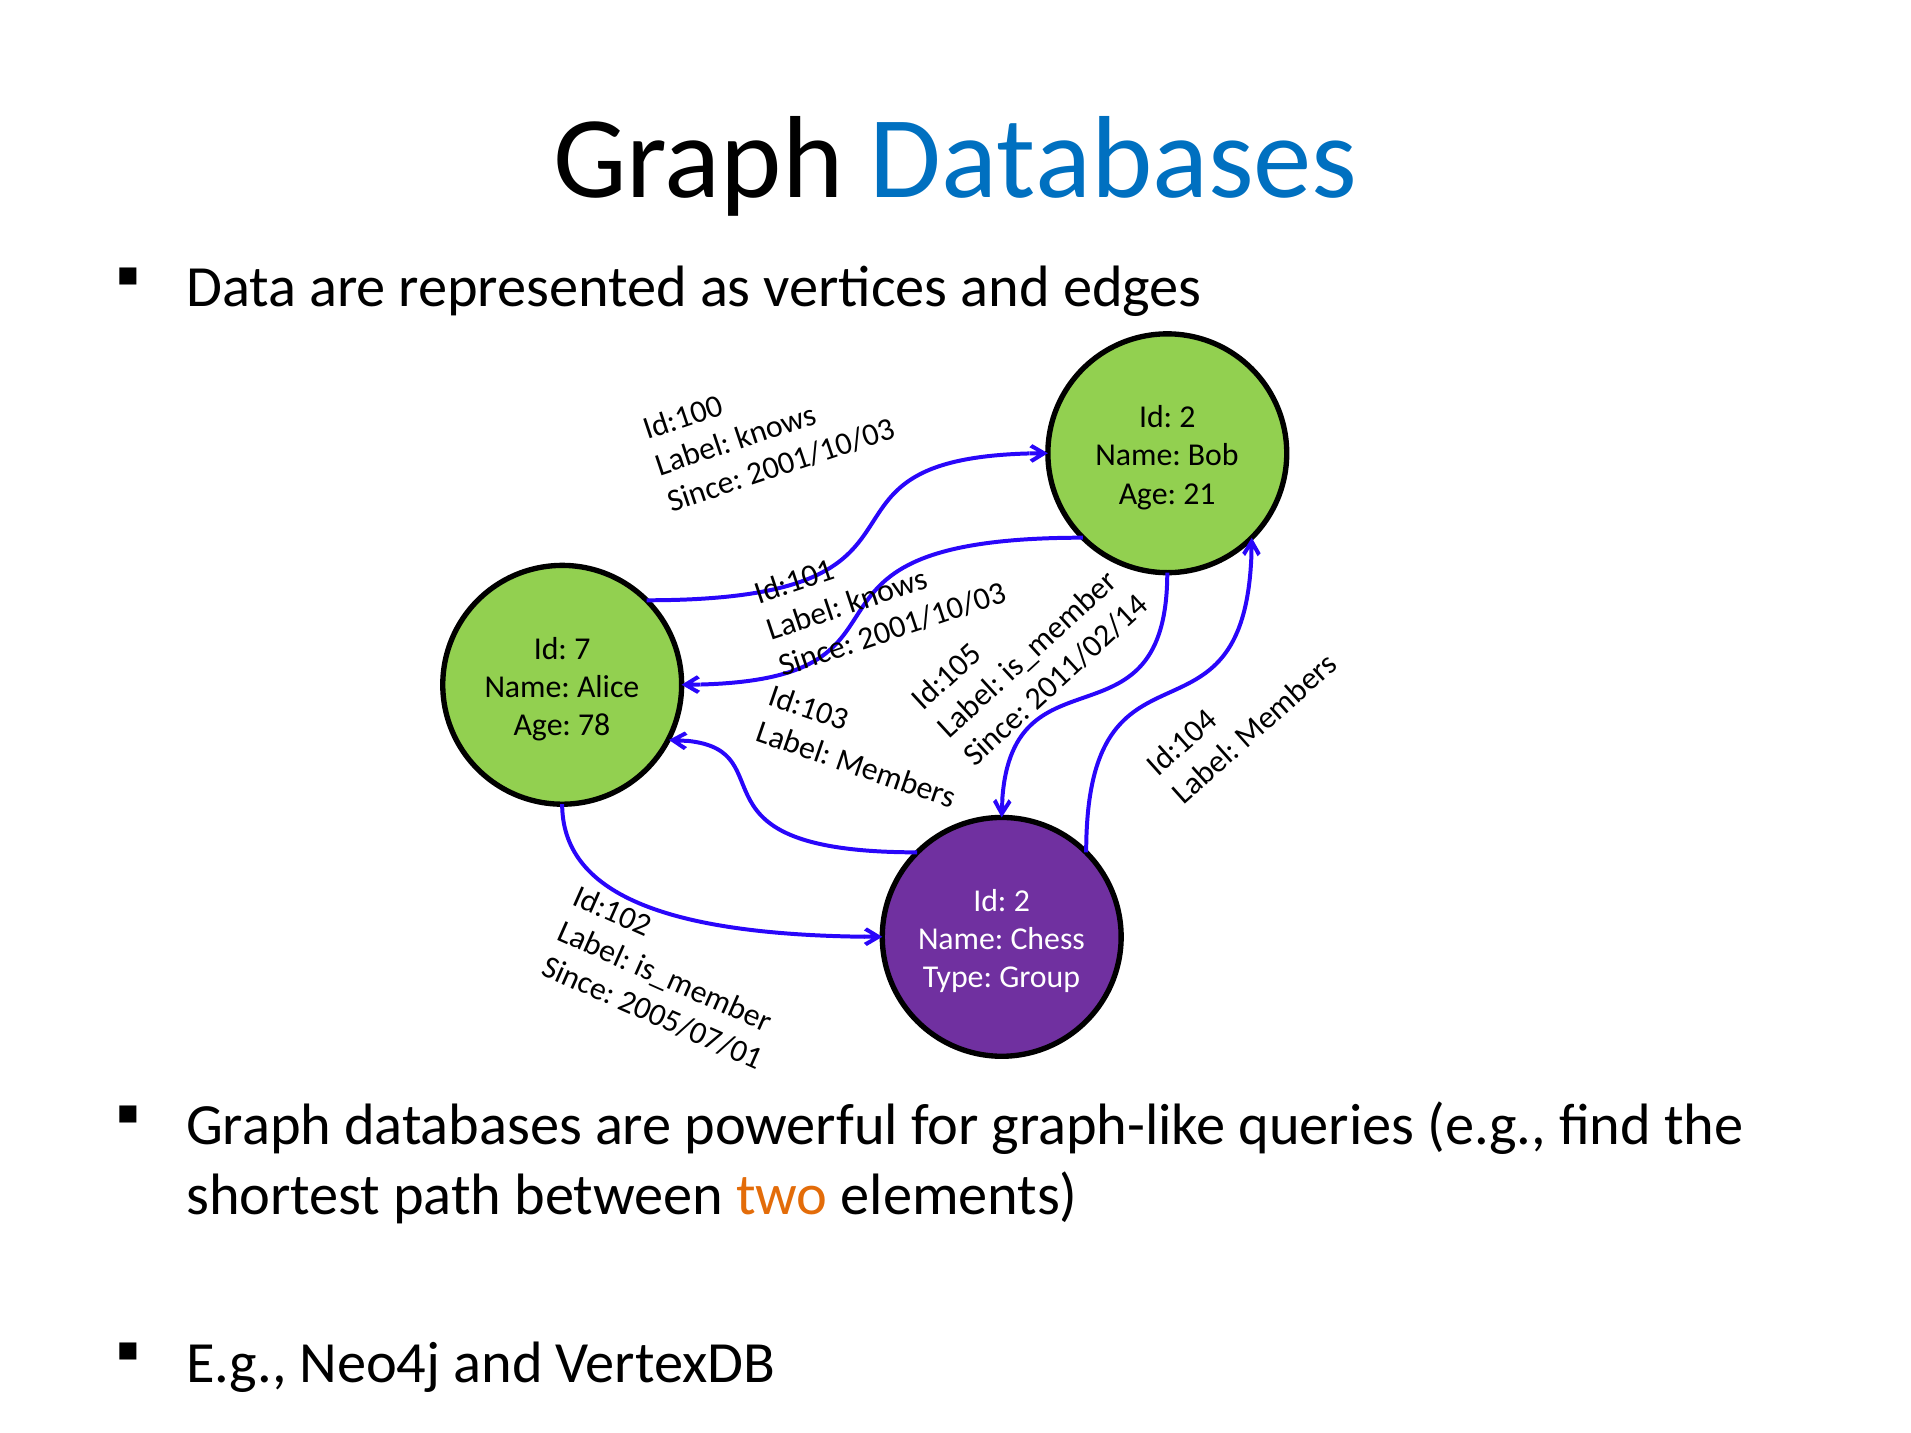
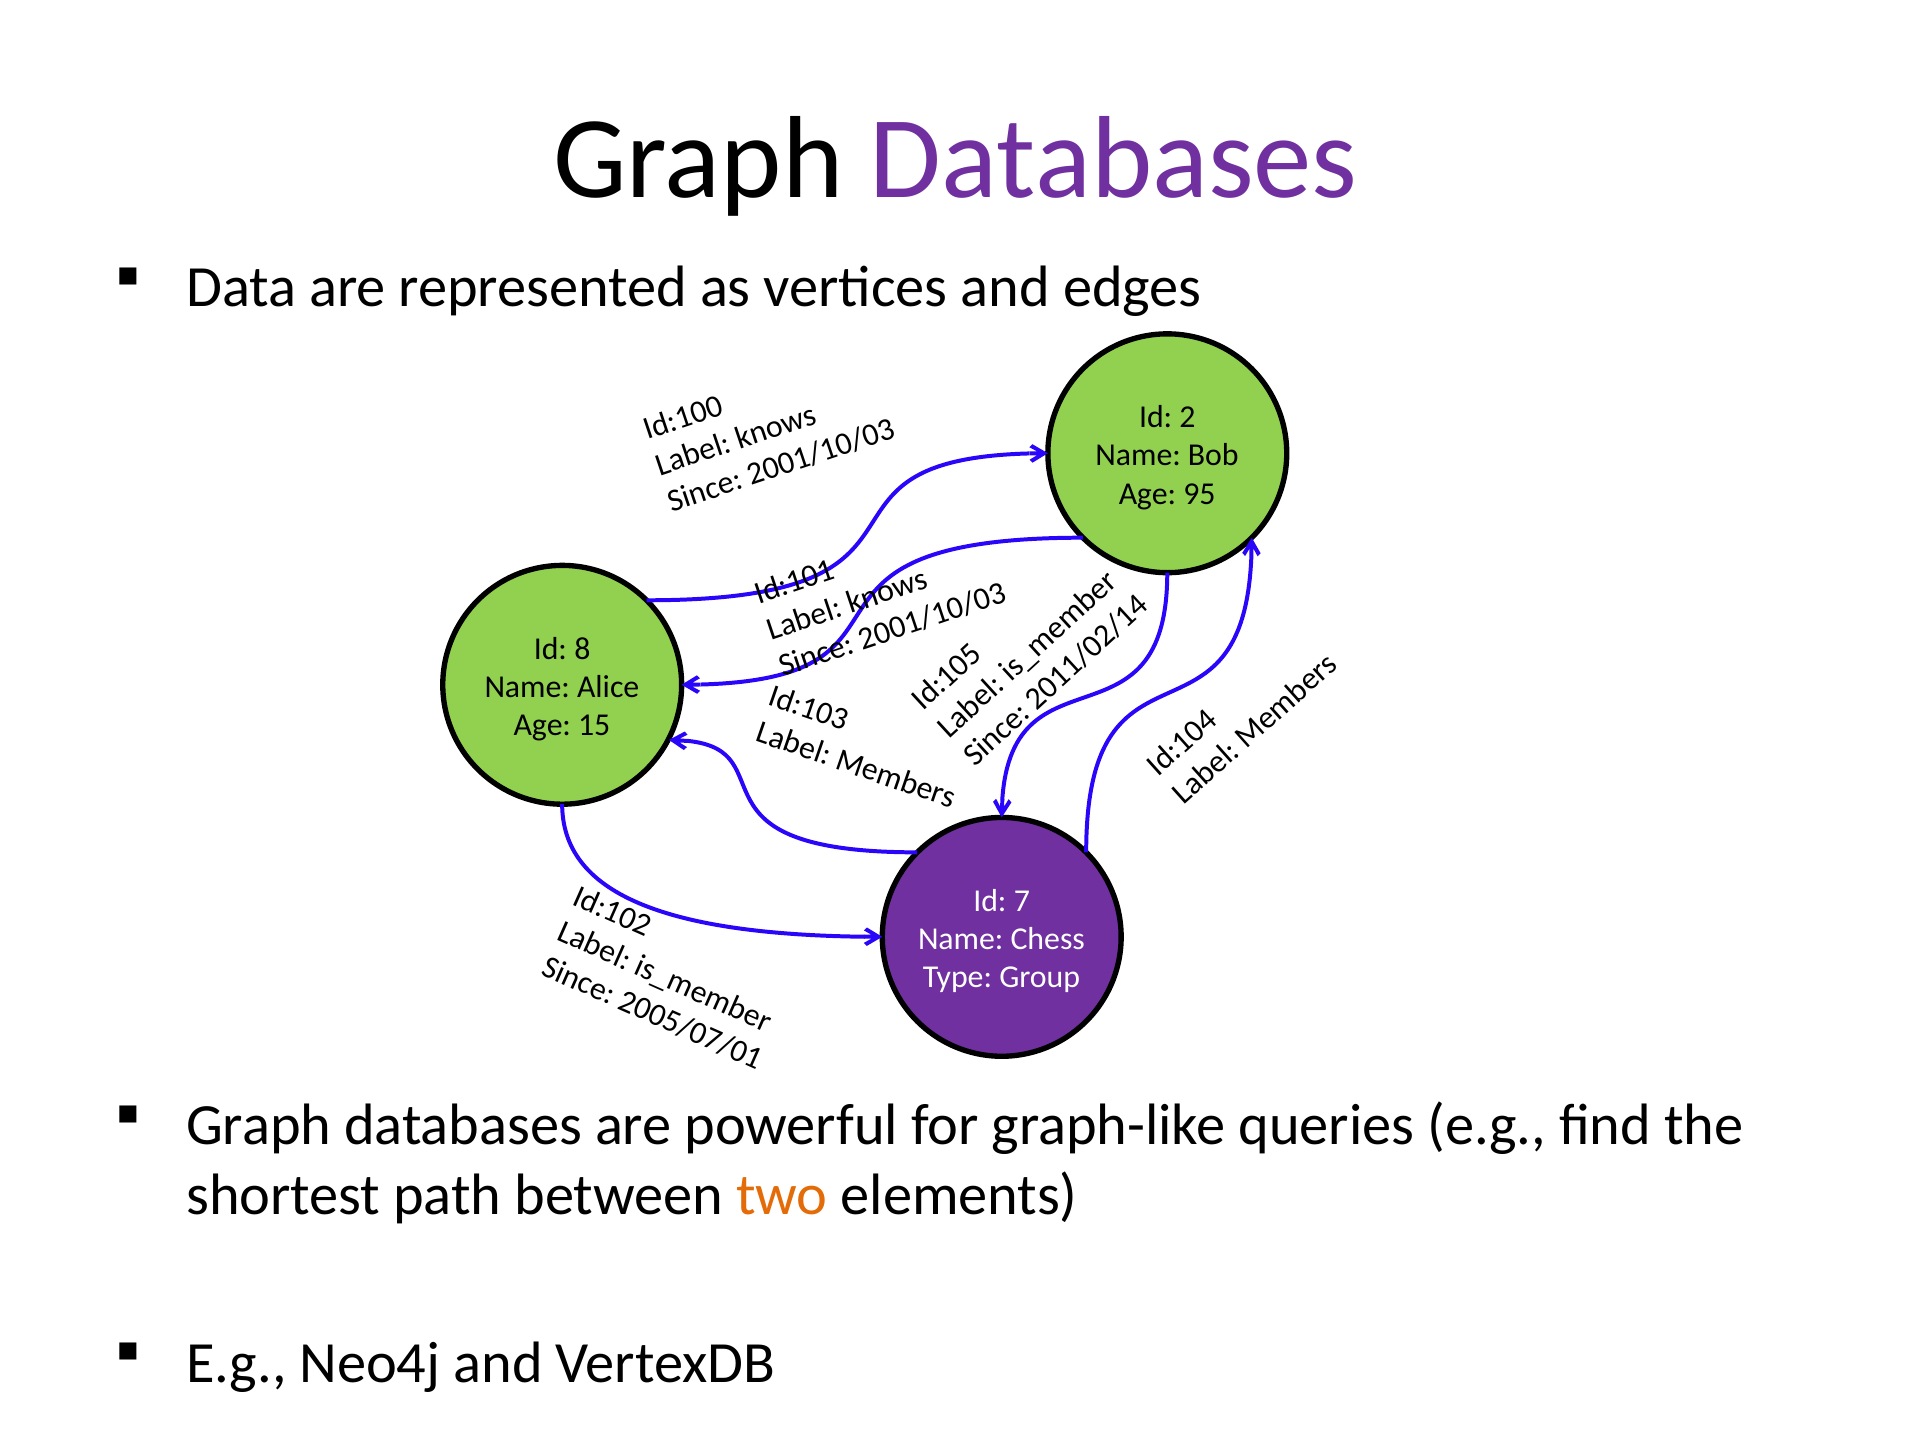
Databases at (1113, 159) colour: blue -> purple
21: 21 -> 95
Id 7: 7 -> 8
78: 78 -> 15
2 at (1022, 901): 2 -> 7
